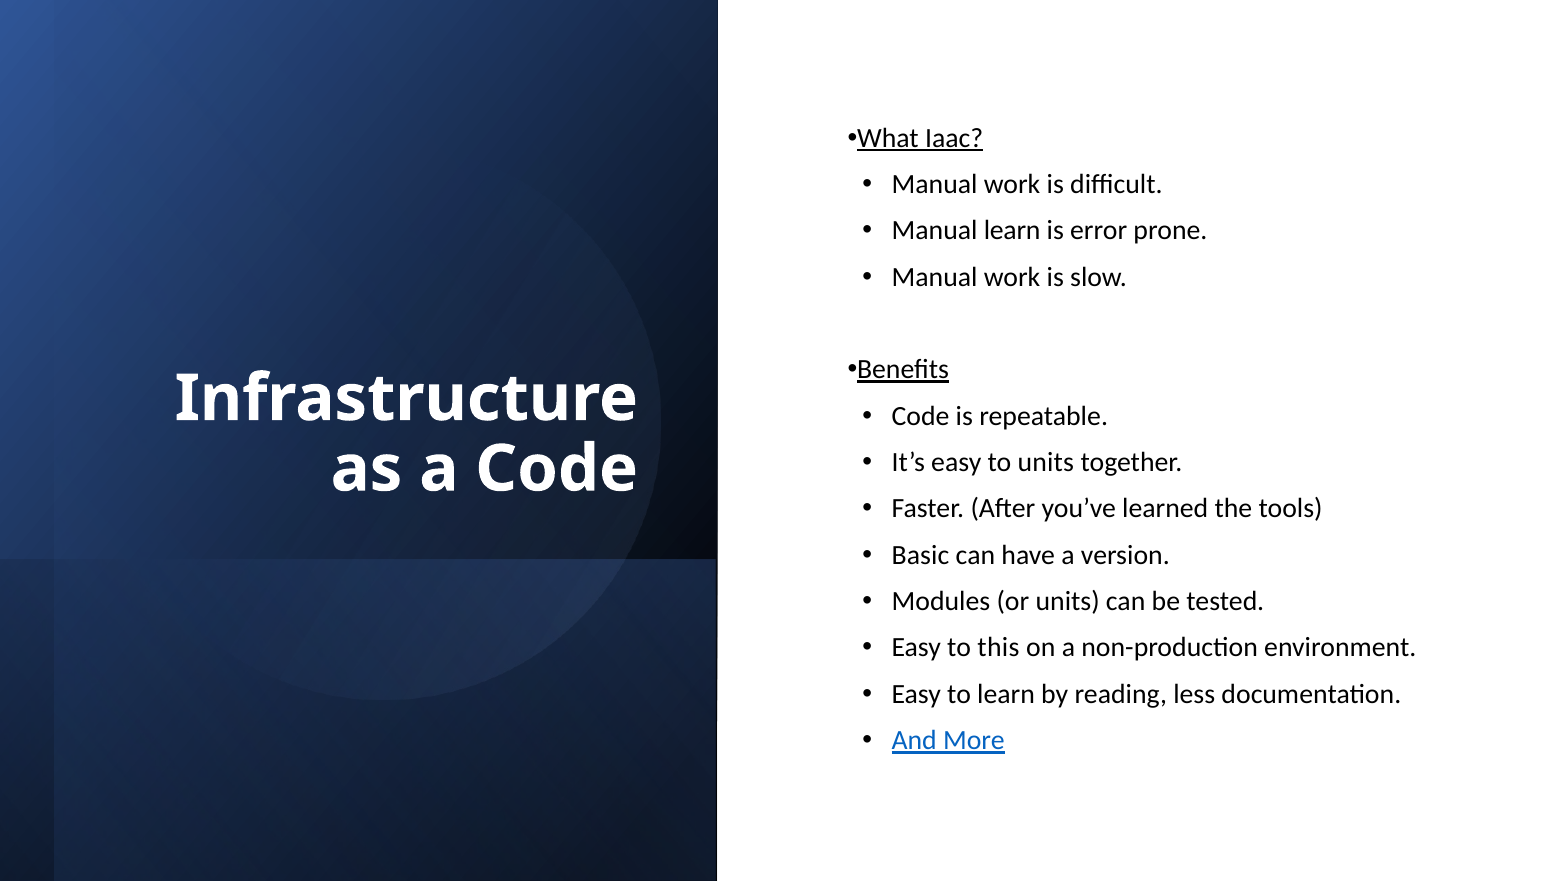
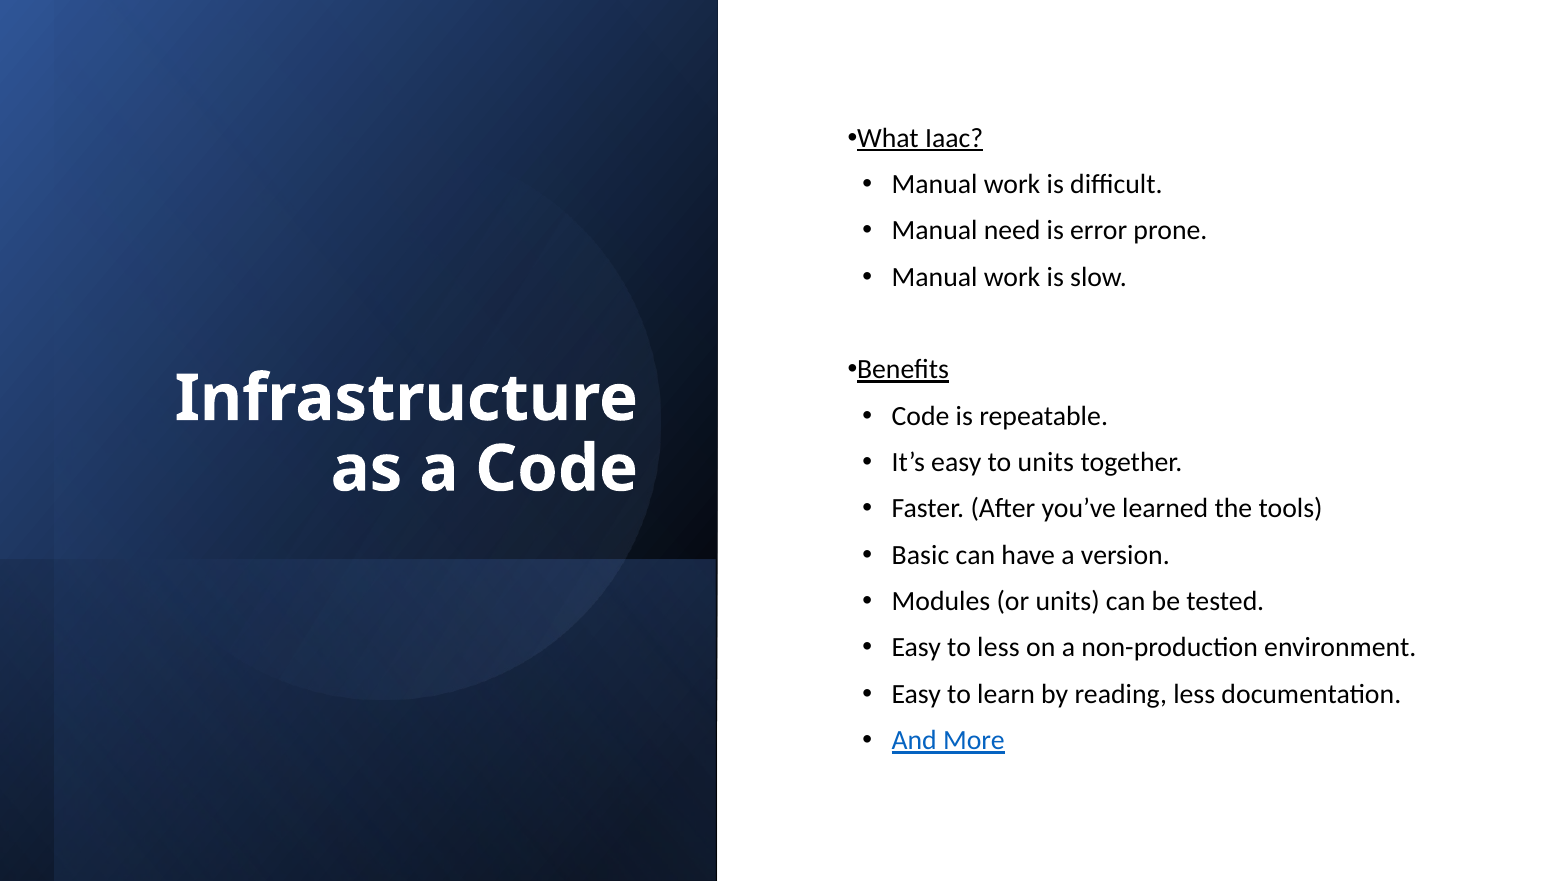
Manual learn: learn -> need
to this: this -> less
